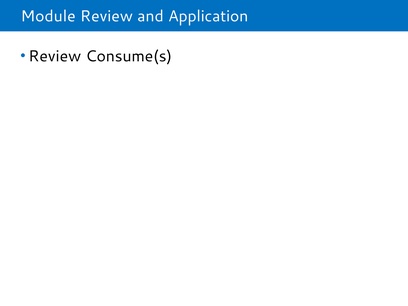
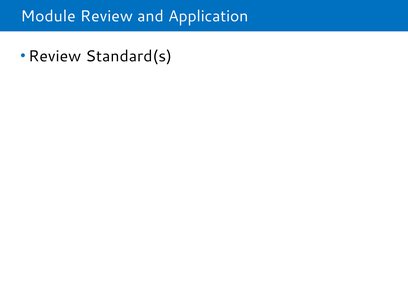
Consume(s: Consume(s -> Standard(s
